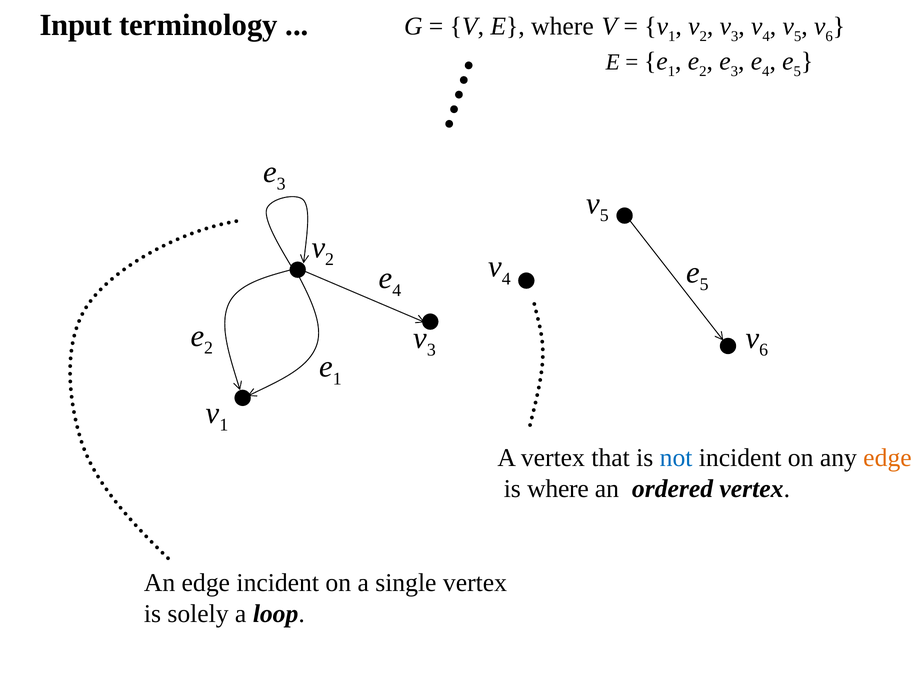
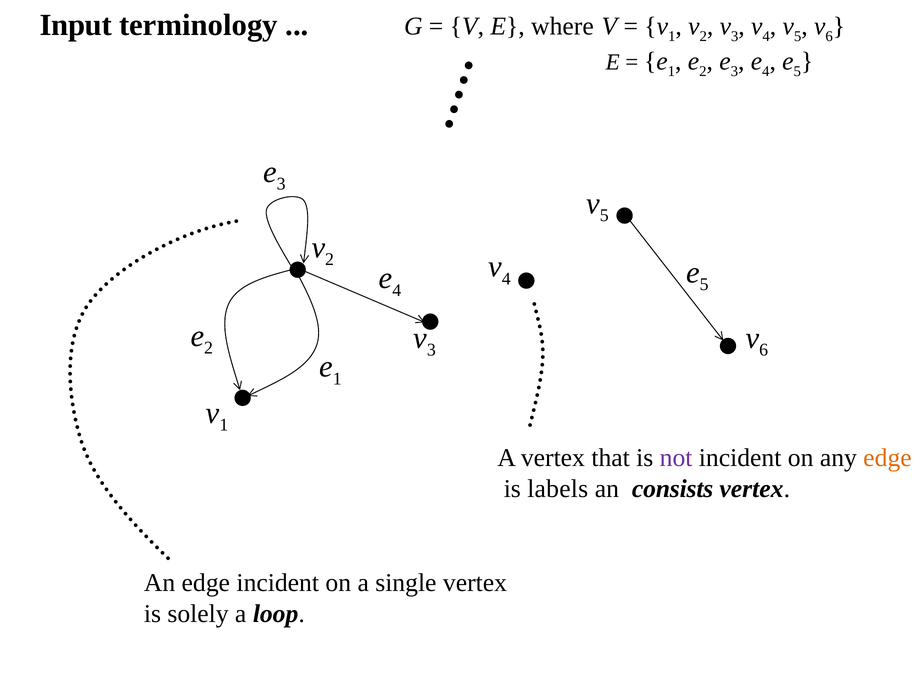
not colour: blue -> purple
is where: where -> labels
ordered: ordered -> consists
